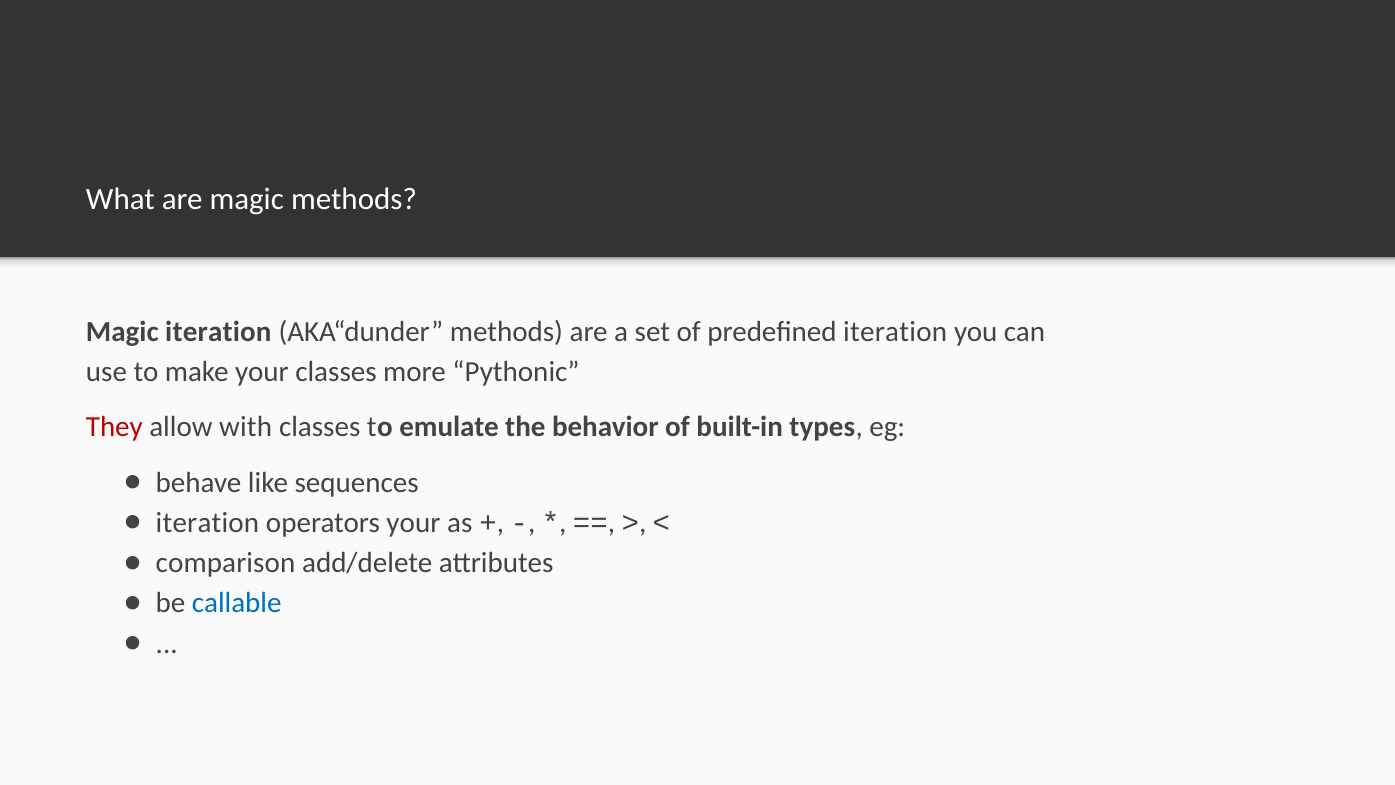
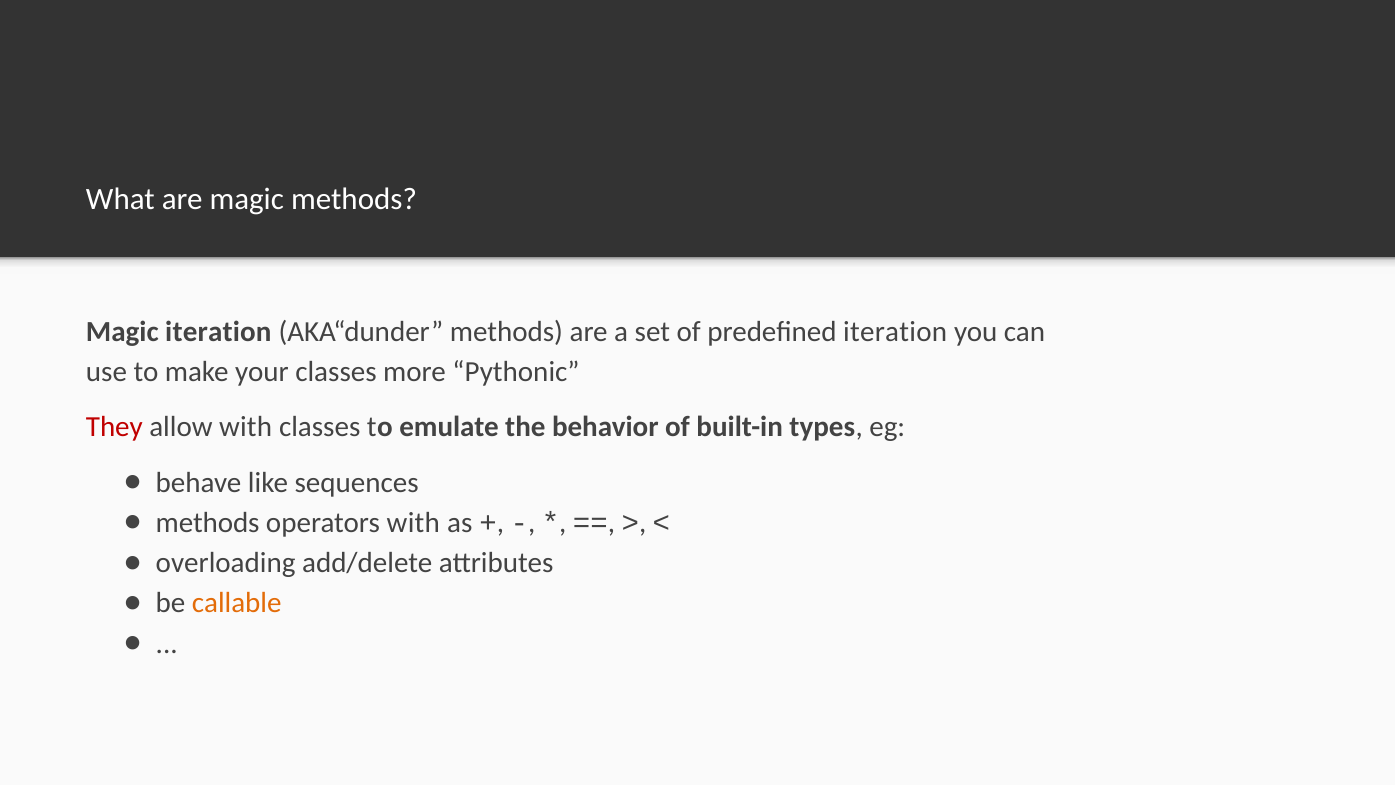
iteration at (207, 523): iteration -> methods
operators your: your -> with
comparison: comparison -> overloading
callable colour: blue -> orange
